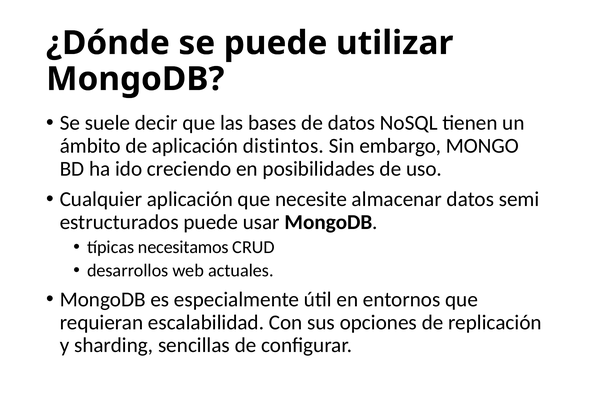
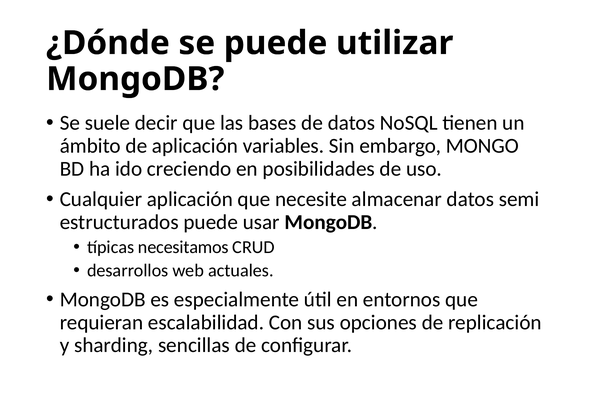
distintos: distintos -> variables
